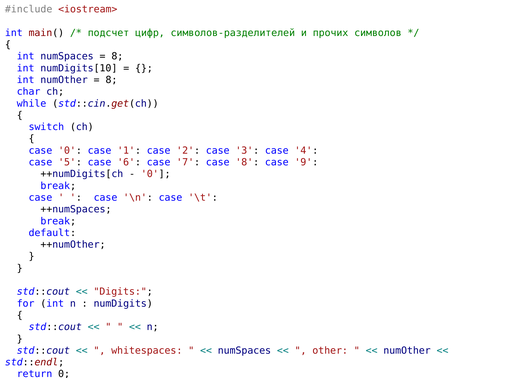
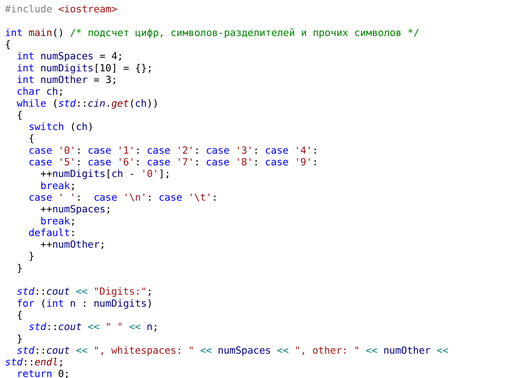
8 at (117, 57): 8 -> 4
8 at (111, 80): 8 -> 3
